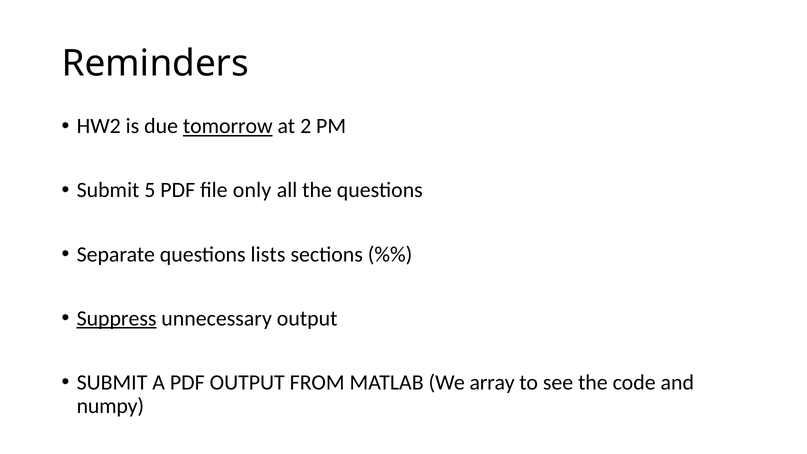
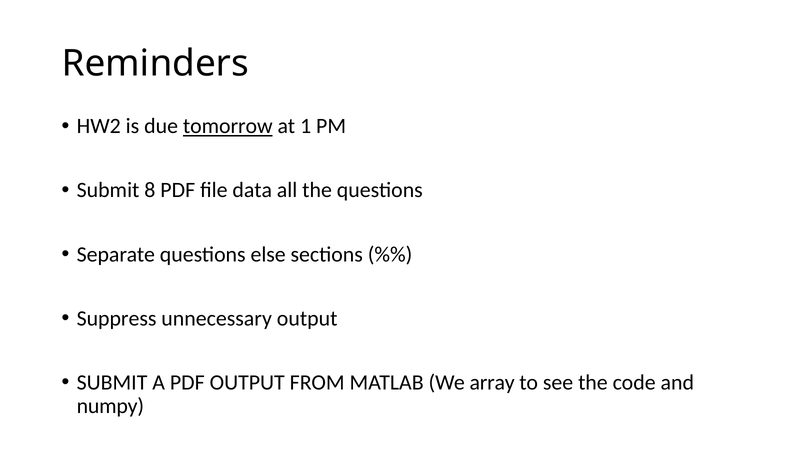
2: 2 -> 1
5: 5 -> 8
only: only -> data
lists: lists -> else
Suppress underline: present -> none
